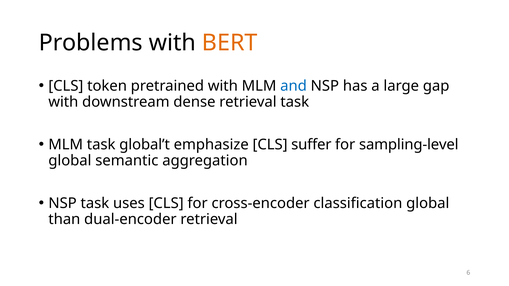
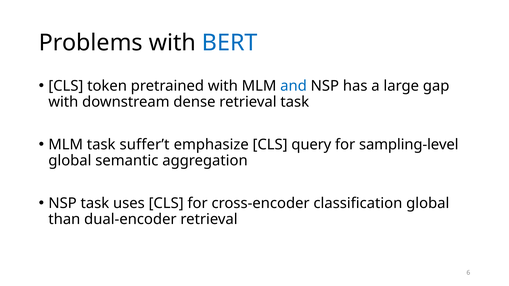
BERT colour: orange -> blue
global’t: global’t -> suffer’t
suffer: suffer -> query
